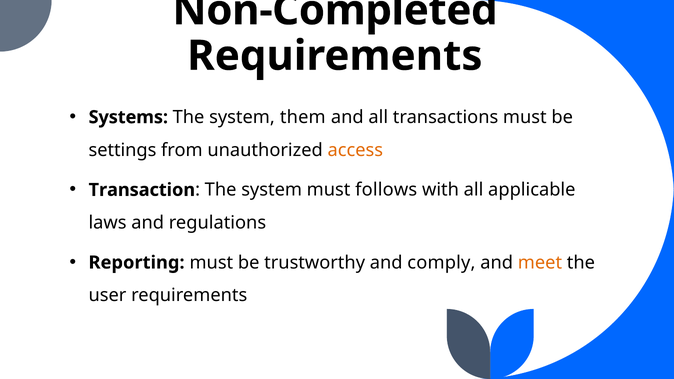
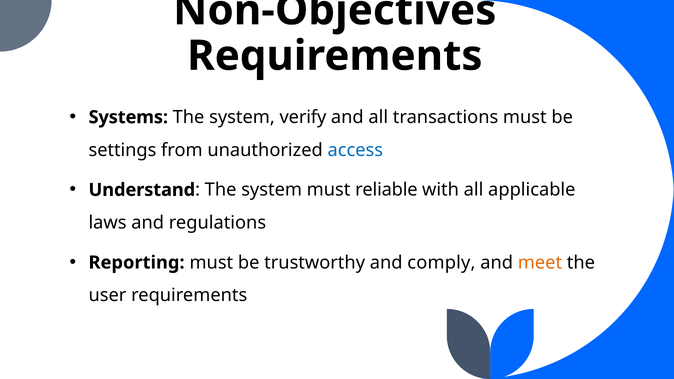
Non-Completed: Non-Completed -> Non-Objectives
them: them -> verify
access colour: orange -> blue
Transaction: Transaction -> Understand
follows: follows -> reliable
